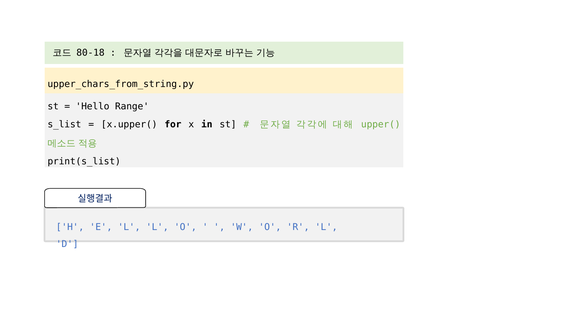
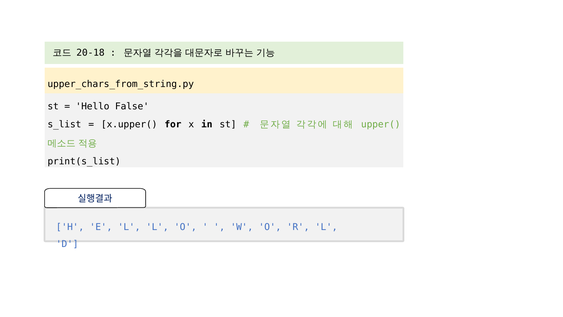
80-18: 80-18 -> 20-18
Range: Range -> False
